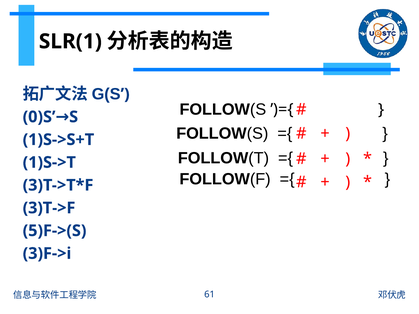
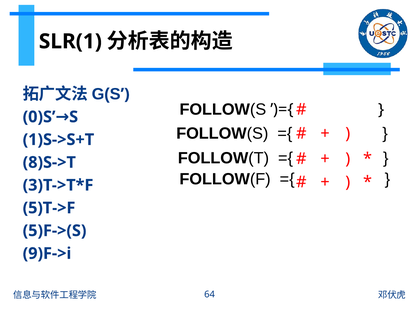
1)S->T: 1)S->T -> 8)S->T
3)T->F: 3)T->F -> 5)T->F
3)F->i: 3)F->i -> 9)F->i
61: 61 -> 64
